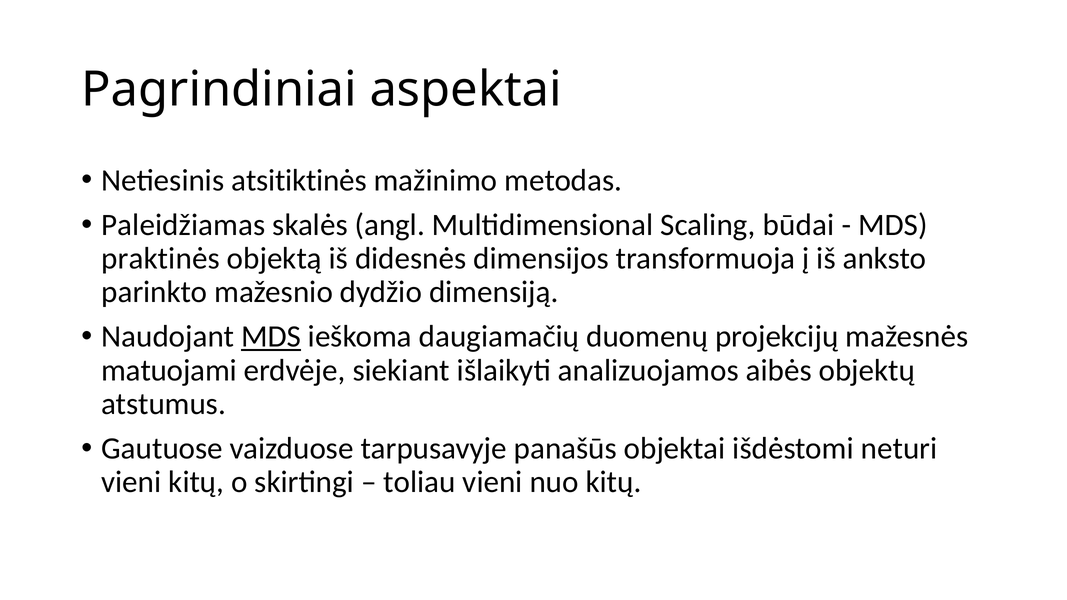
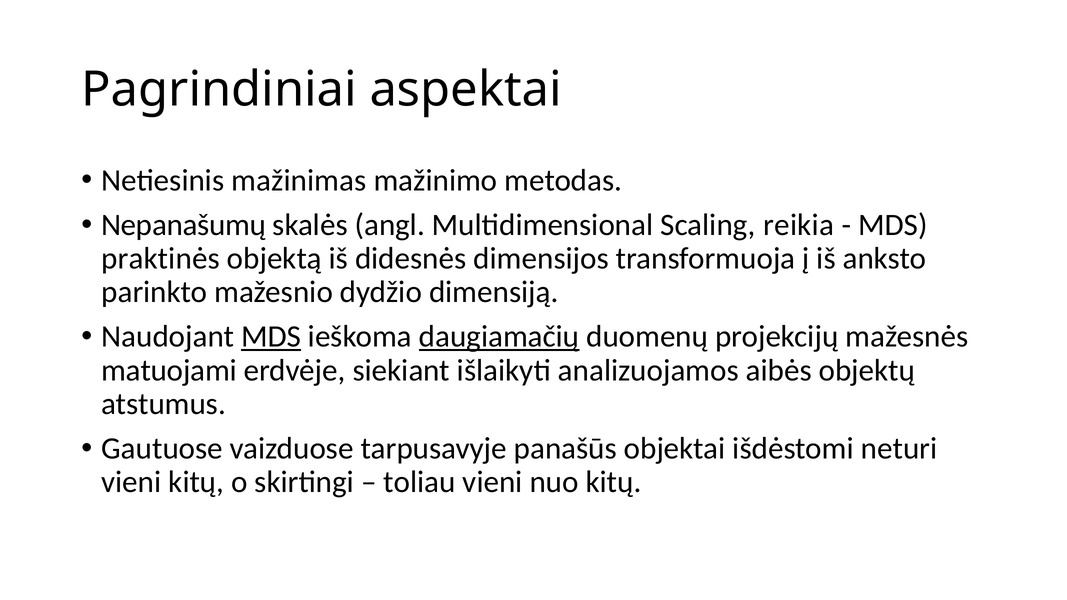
atsitiktinės: atsitiktinės -> mažinimas
Paleidžiamas: Paleidžiamas -> Nepanašumų
būdai: būdai -> reikia
daugiamačių underline: none -> present
